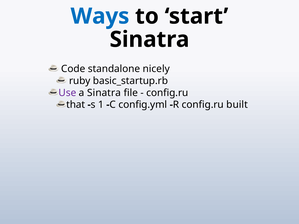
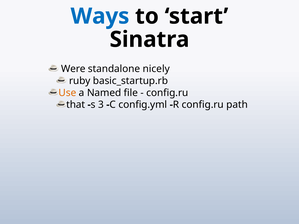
Code: Code -> Were
Use colour: purple -> orange
a Sinatra: Sinatra -> Named
1: 1 -> 3
built: built -> path
